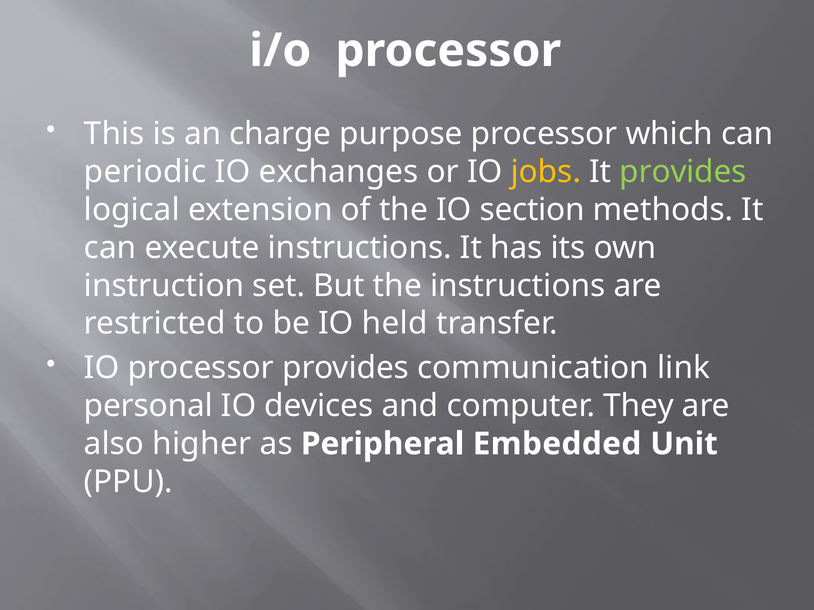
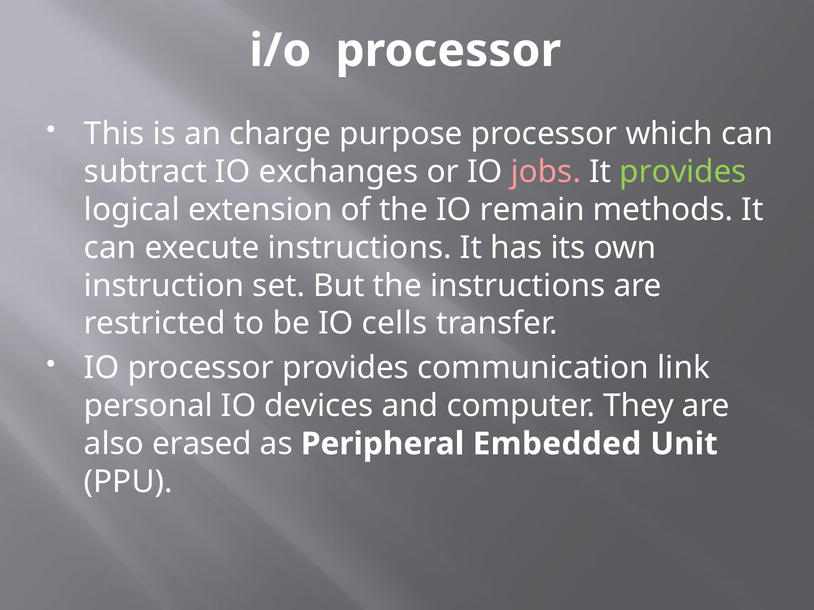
periodic: periodic -> subtract
jobs colour: yellow -> pink
section: section -> remain
held: held -> cells
higher: higher -> erased
